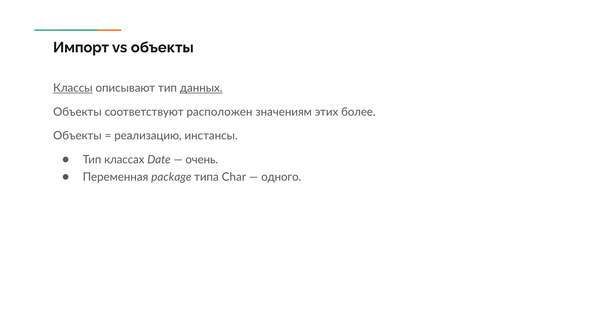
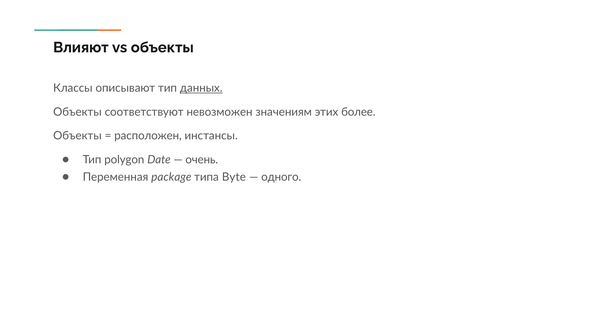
Импорт: Импорт -> Влияют
Классы underline: present -> none
расположен: расположен -> невозможен
реализацию: реализацию -> расположен
классах: классах -> polygon
Char: Char -> Byte
